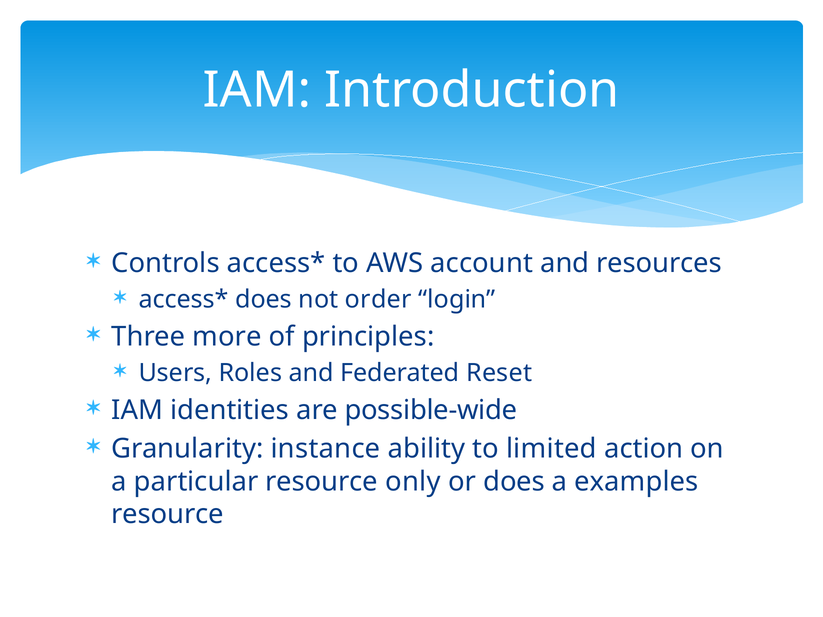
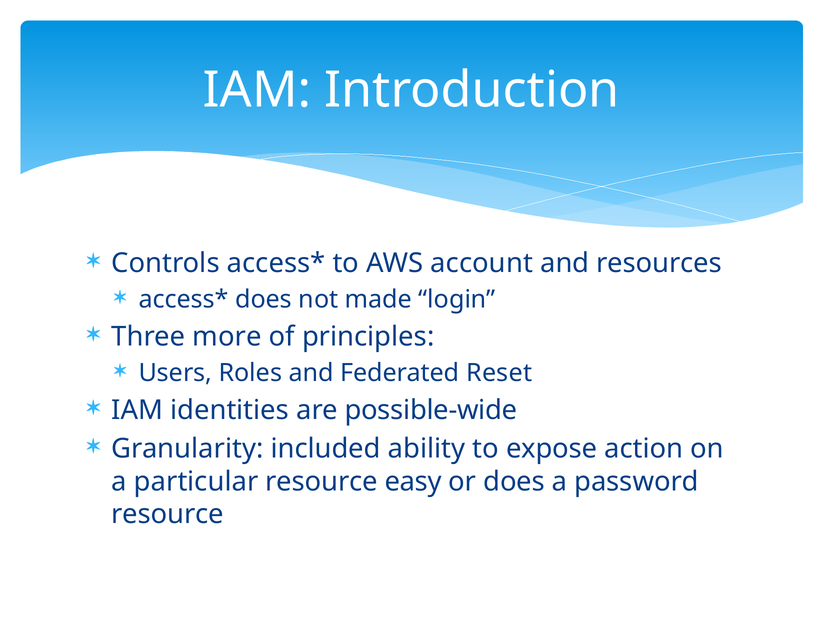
order: order -> made
instance: instance -> included
limited: limited -> expose
only: only -> easy
examples: examples -> password
